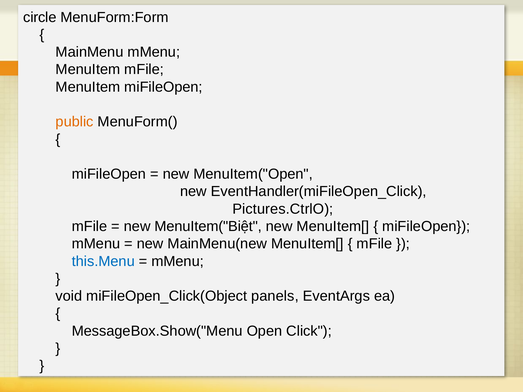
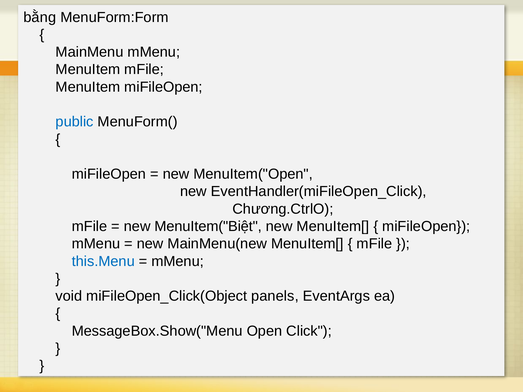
circle: circle -> bằng
public colour: orange -> blue
Pictures.CtrlO: Pictures.CtrlO -> Chương.CtrlO
